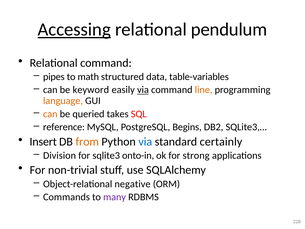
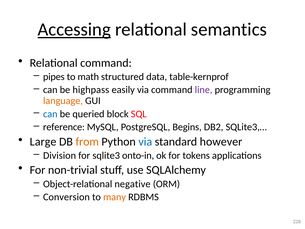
pendulum: pendulum -> semantics
table-variables: table-variables -> table-kernprof
keyword: keyword -> highpass
via at (143, 90) underline: present -> none
line colour: orange -> purple
can at (50, 114) colour: orange -> blue
takes: takes -> block
Insert: Insert -> Large
certainly: certainly -> however
strong: strong -> tokens
Commands: Commands -> Conversion
many colour: purple -> orange
